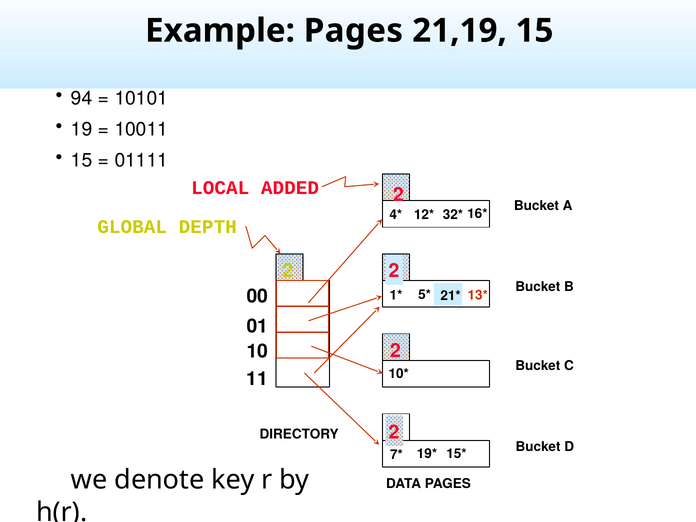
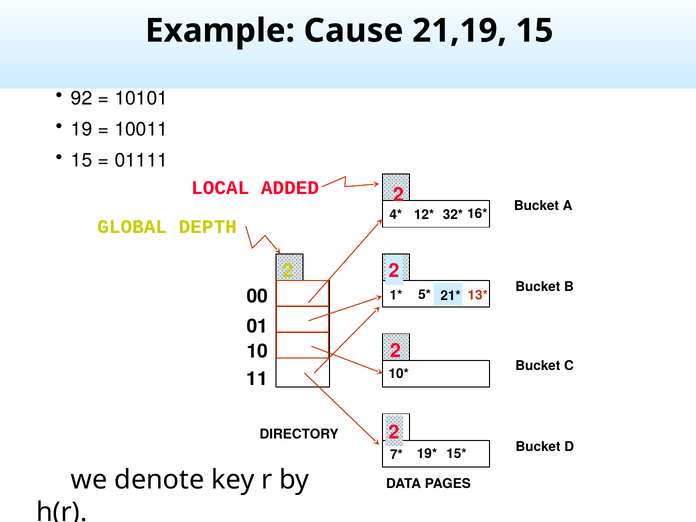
Example Pages: Pages -> Cause
94: 94 -> 92
